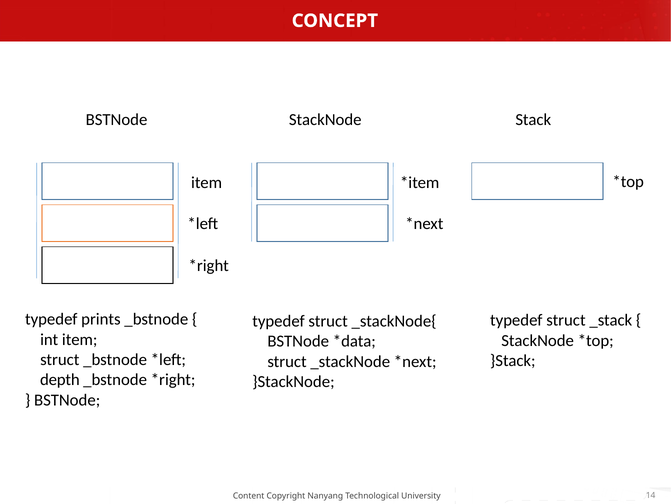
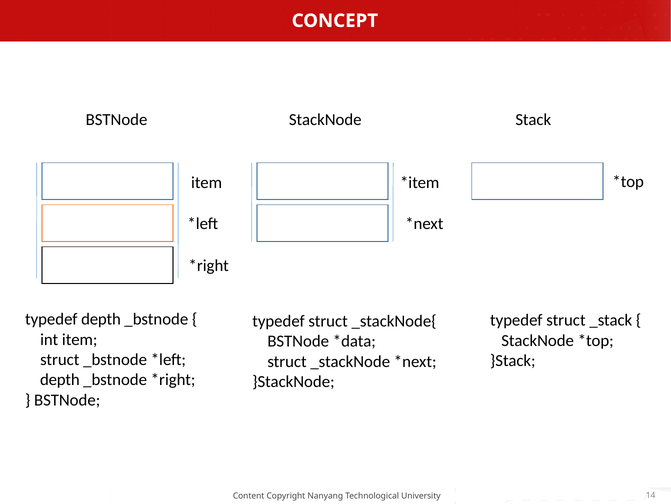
typedef prints: prints -> depth
